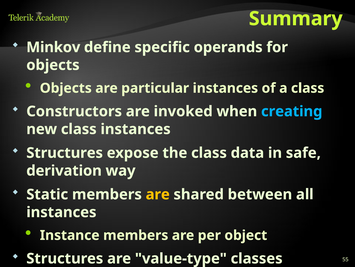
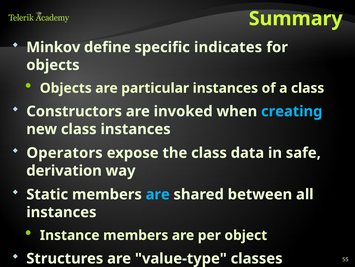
operands: operands -> indicates
Structures at (65, 153): Structures -> Operators
are at (158, 194) colour: yellow -> light blue
